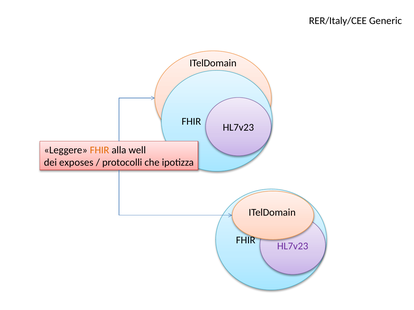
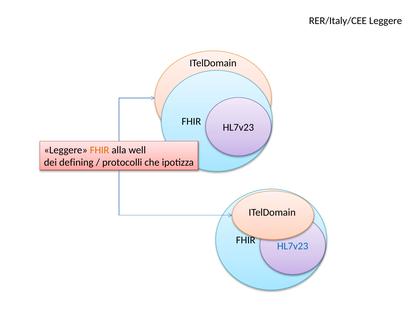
RER/Italy/CEE Generic: Generic -> Leggere
exposes: exposes -> defining
HL7v23 at (293, 246) colour: purple -> blue
